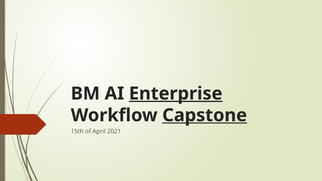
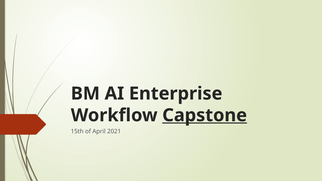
Enterprise underline: present -> none
